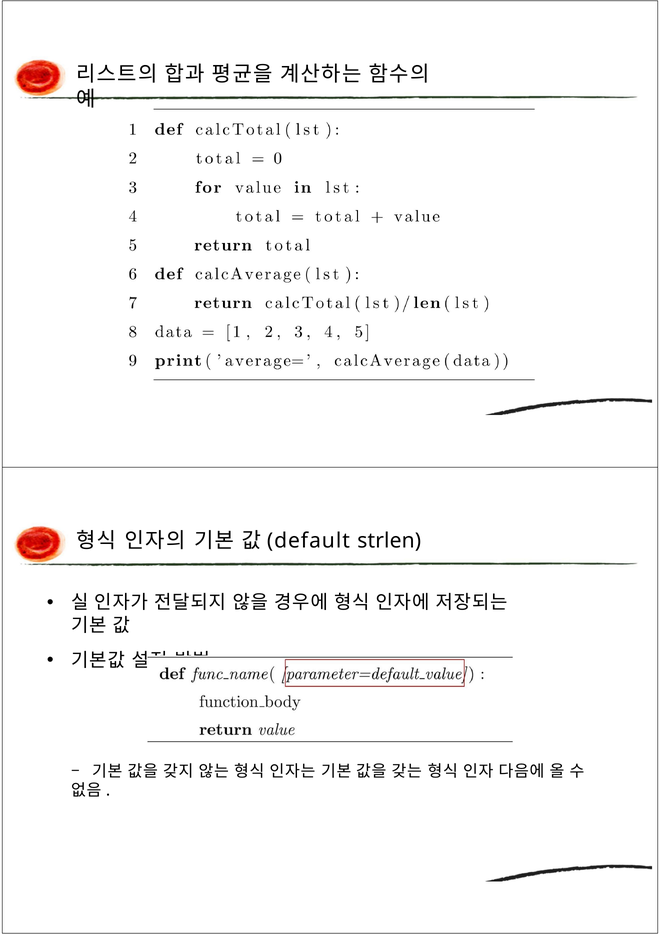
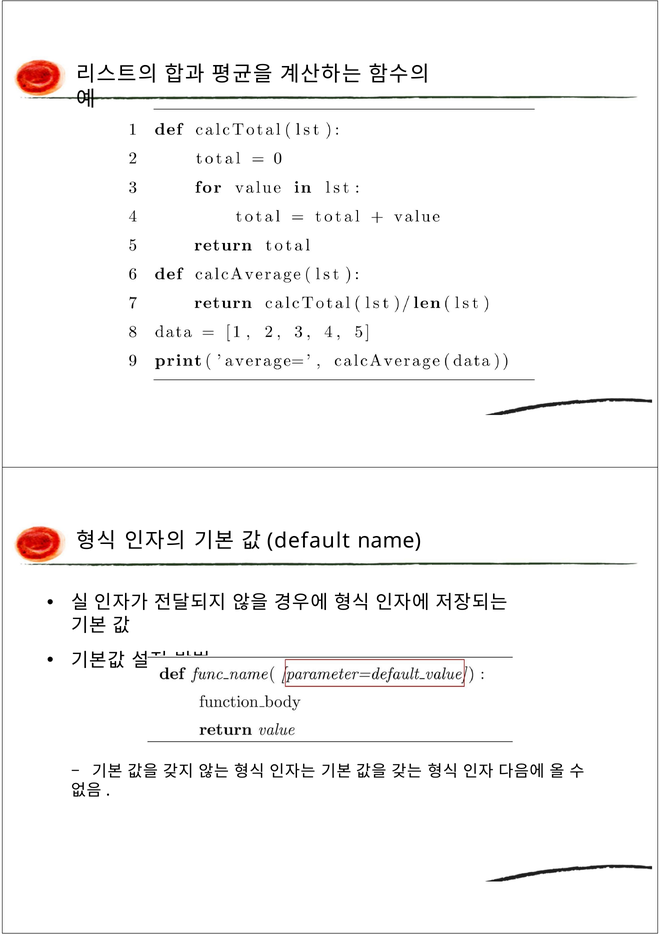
strlen: strlen -> name
